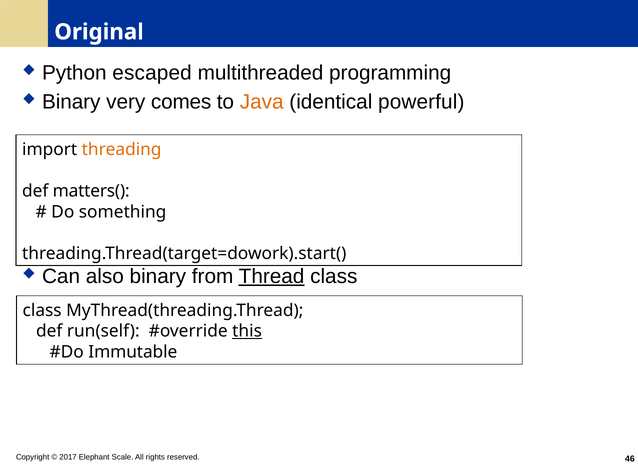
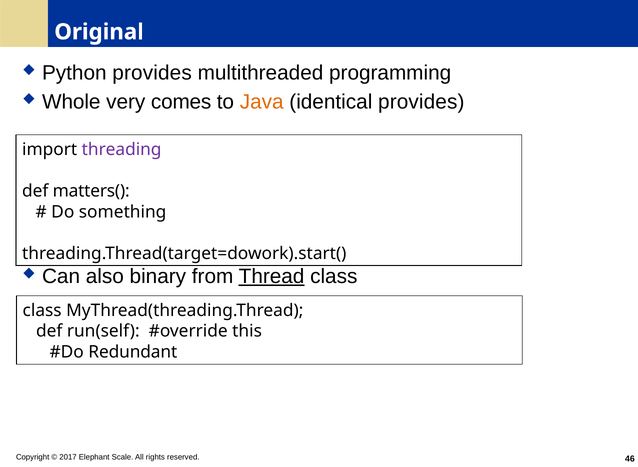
Python escaped: escaped -> provides
Binary at (71, 102): Binary -> Whole
identical powerful: powerful -> provides
threading colour: orange -> purple
this underline: present -> none
Immutable: Immutable -> Redundant
